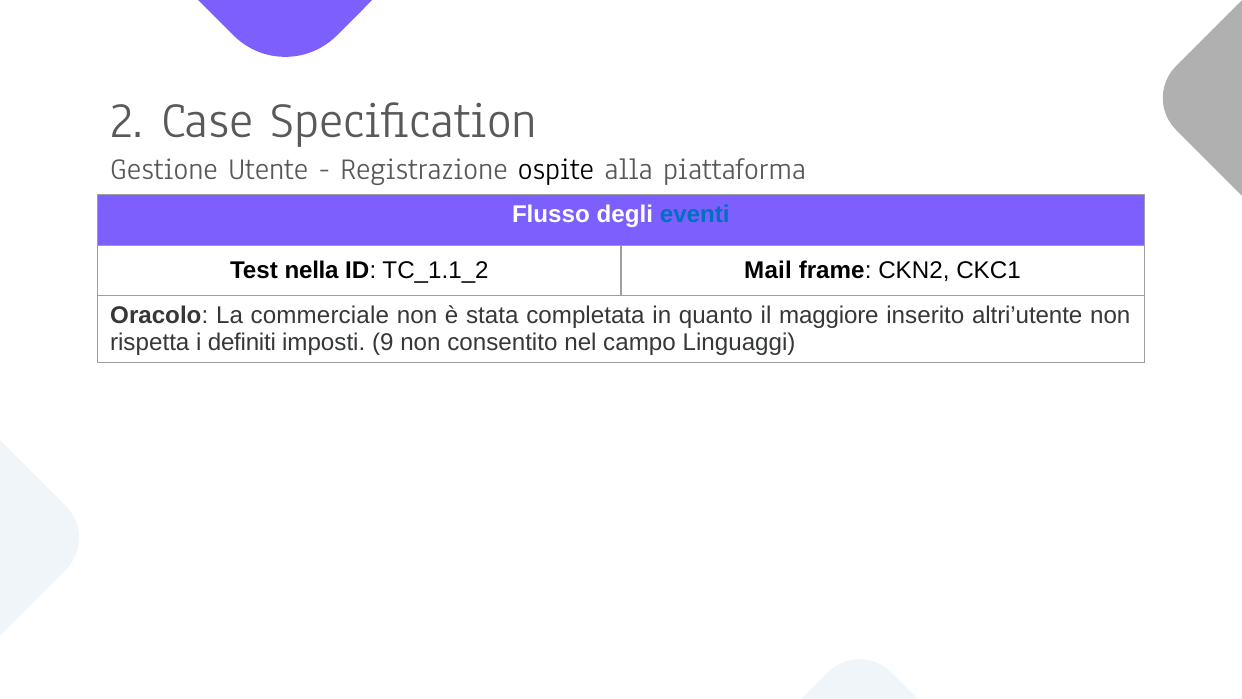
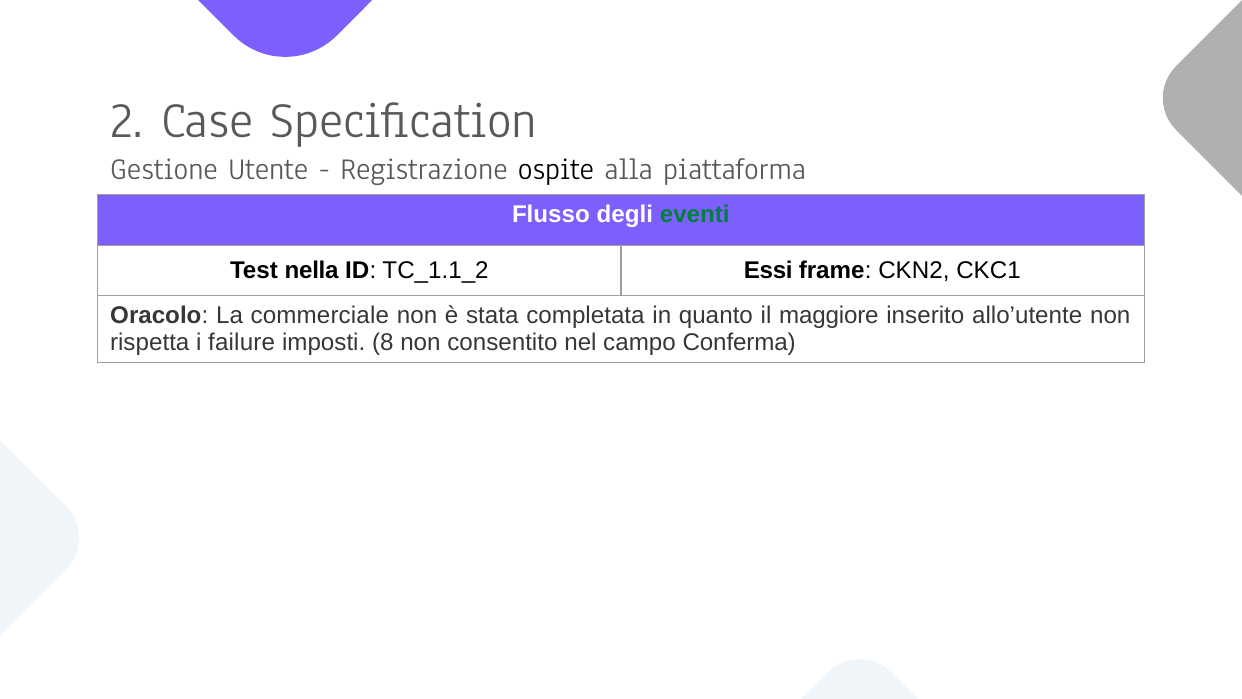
eventi colour: blue -> green
Mail: Mail -> Essi
altri’utente: altri’utente -> allo’utente
definiti: definiti -> failure
9: 9 -> 8
Linguaggi: Linguaggi -> Conferma
